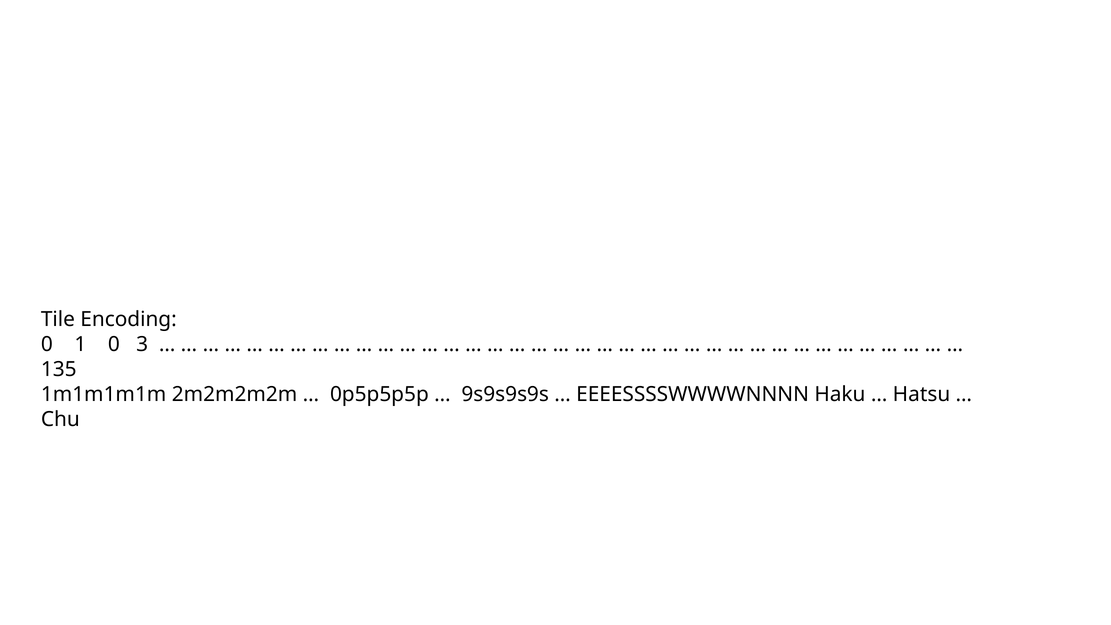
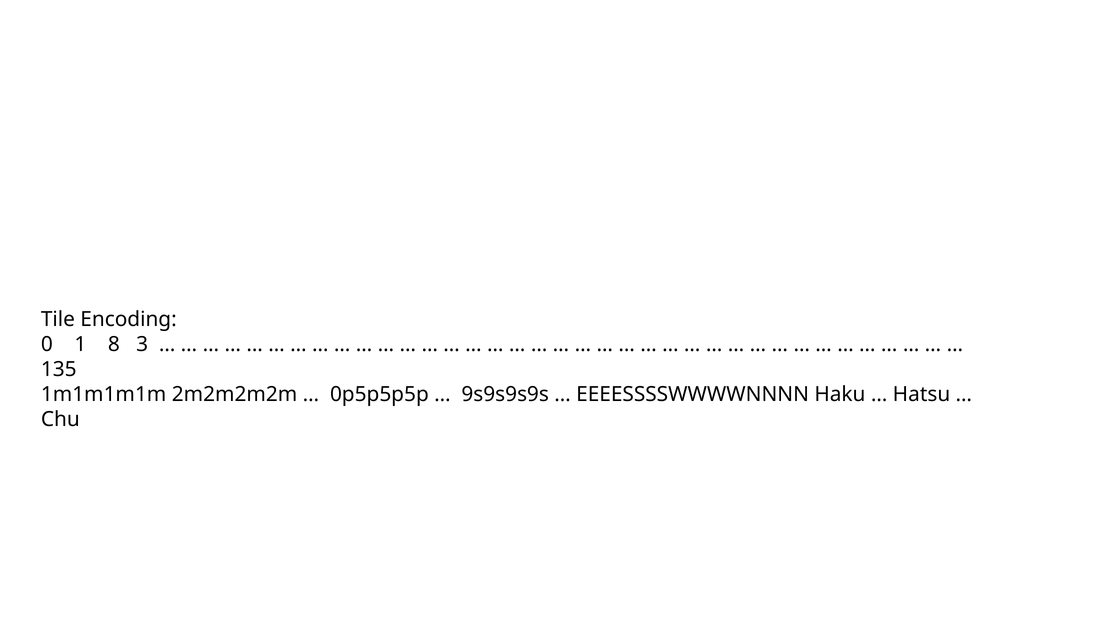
1 0: 0 -> 8
